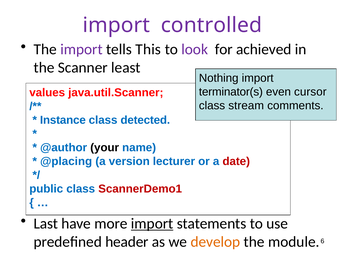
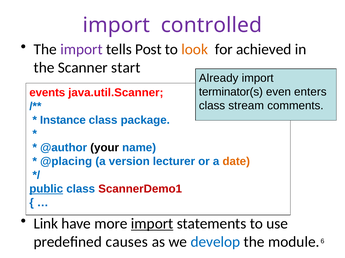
This: This -> Post
look colour: purple -> orange
least: least -> start
Nothing: Nothing -> Already
cursor: cursor -> enters
values: values -> events
detected: detected -> package
date colour: red -> orange
public underline: none -> present
Last: Last -> Link
header: header -> causes
develop colour: orange -> blue
